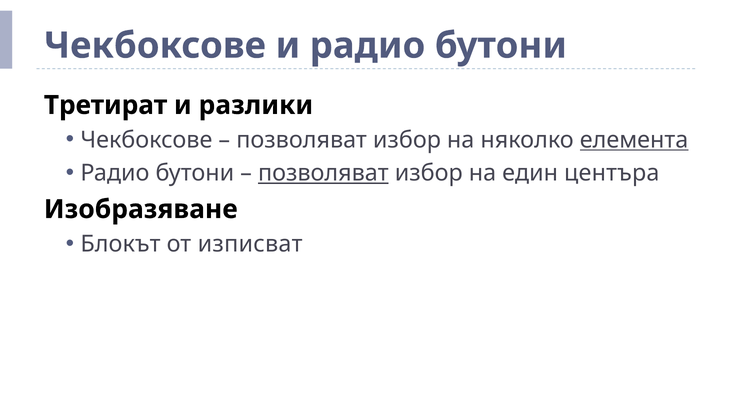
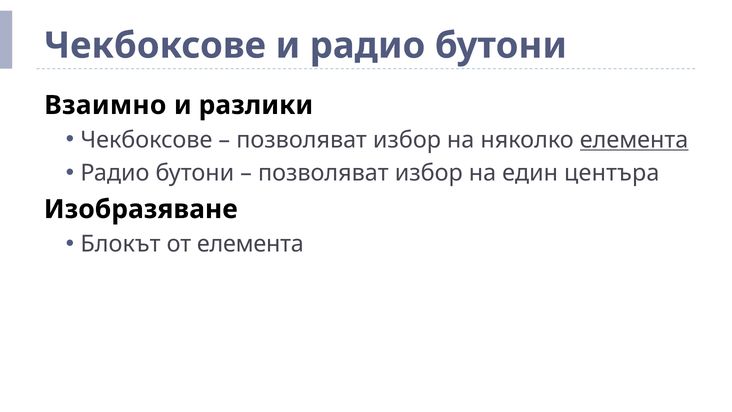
Третират: Третират -> Взаимно
позволяват at (323, 173) underline: present -> none
от изписват: изписват -> елемента
